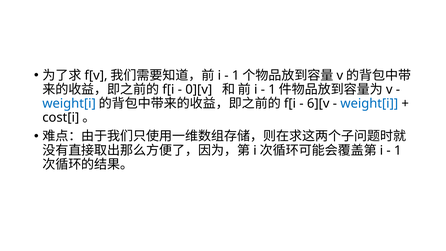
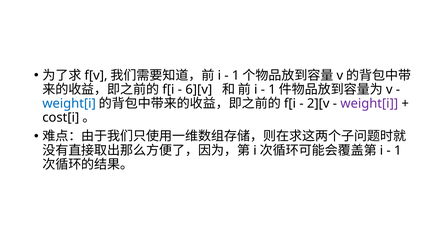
0][v: 0][v -> 6][v
6][v: 6][v -> 2][v
weight[i at (369, 104) colour: blue -> purple
